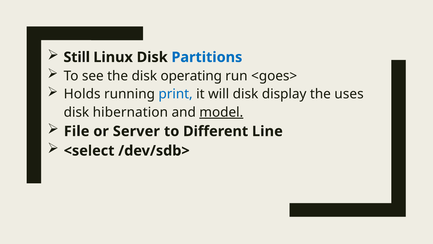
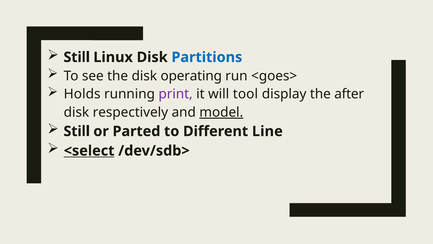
print colour: blue -> purple
will disk: disk -> tool
uses: uses -> after
hibernation: hibernation -> respectively
File at (77, 131): File -> Still
Server: Server -> Parted
<select underline: none -> present
